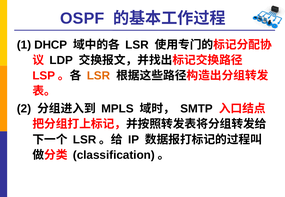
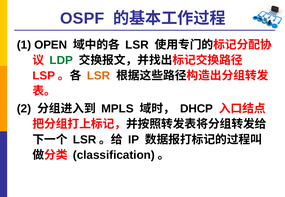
DHCP: DHCP -> OPEN
LDP colour: black -> green
SMTP: SMTP -> DHCP
